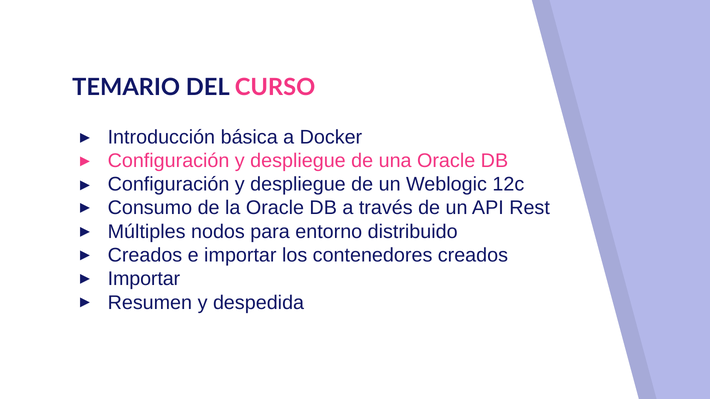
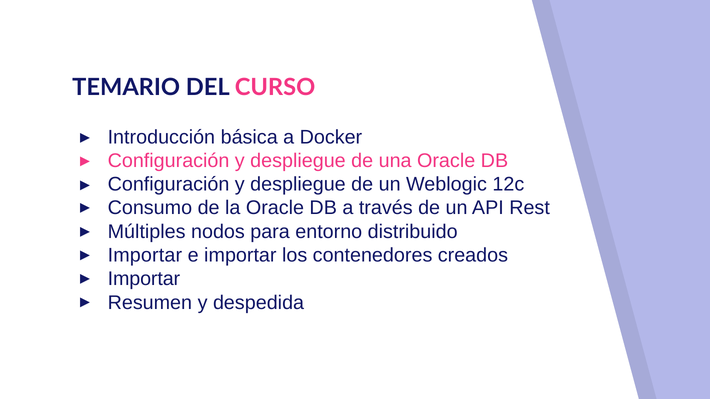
Creados at (145, 256): Creados -> Importar
